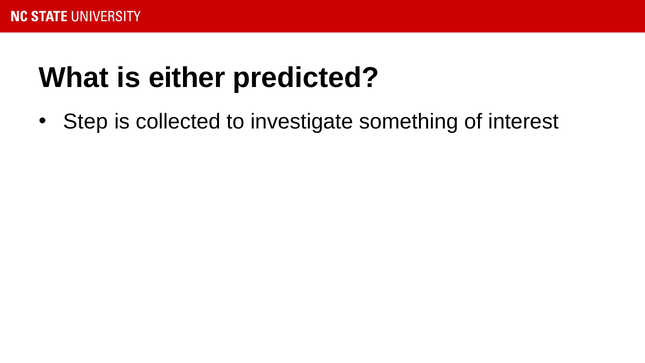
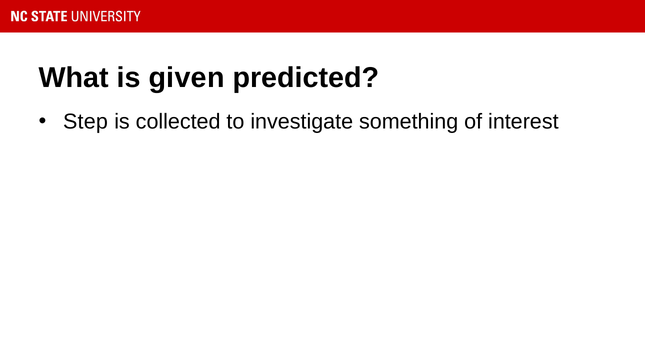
either: either -> given
